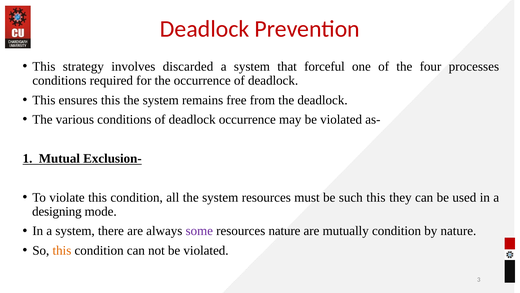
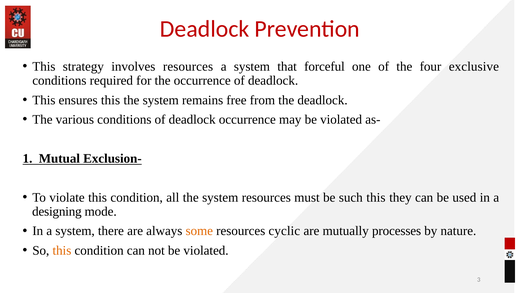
involves discarded: discarded -> resources
processes: processes -> exclusive
some colour: purple -> orange
resources nature: nature -> cyclic
mutually condition: condition -> processes
